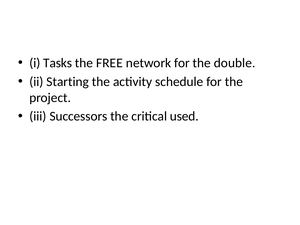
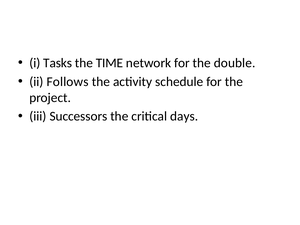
FREE: FREE -> TIME
Starting: Starting -> Follows
used: used -> days
